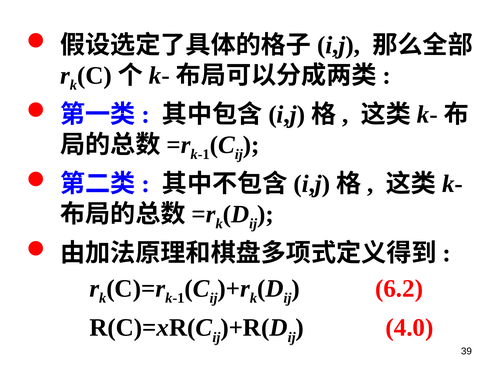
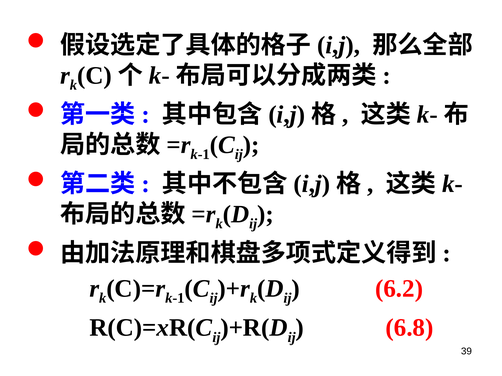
4.0: 4.0 -> 6.8
